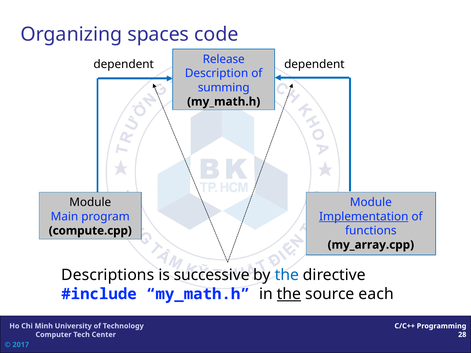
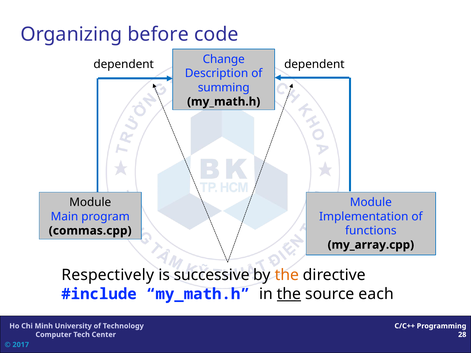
spaces: spaces -> before
Release: Release -> Change
Implementation underline: present -> none
compute.cpp: compute.cpp -> commas.cpp
Descriptions: Descriptions -> Respectively
the at (287, 275) colour: blue -> orange
